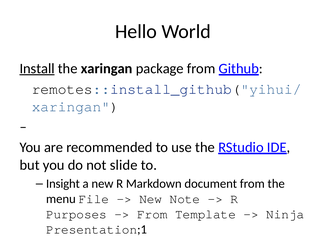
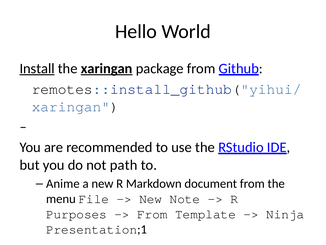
xaringan at (107, 68) underline: none -> present
slide: slide -> path
Insight: Insight -> Anime
